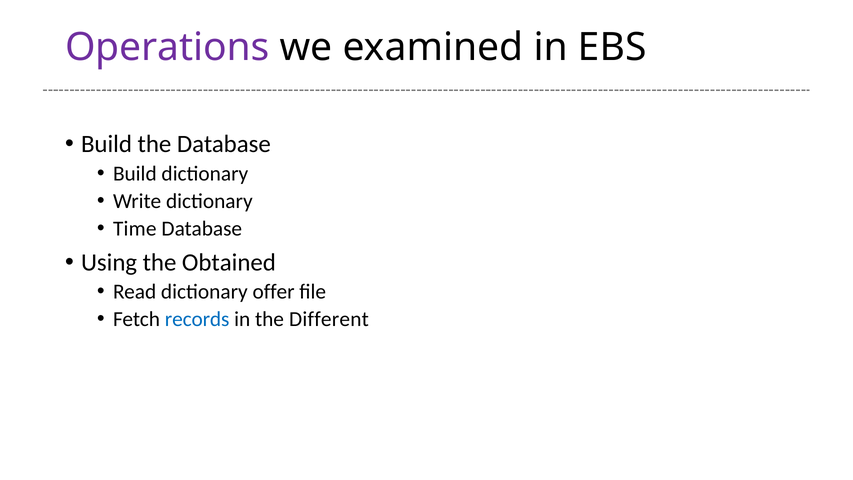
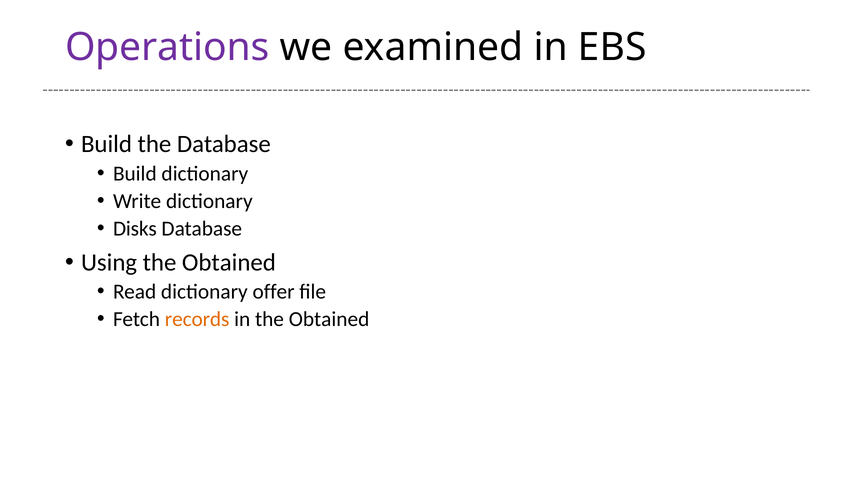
Time: Time -> Disks
records colour: blue -> orange
in the Different: Different -> Obtained
